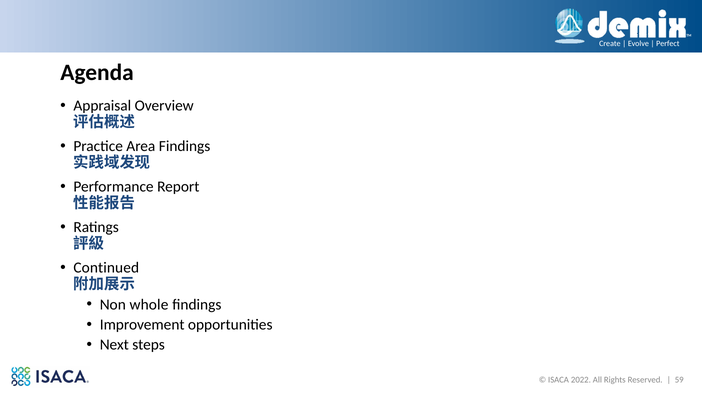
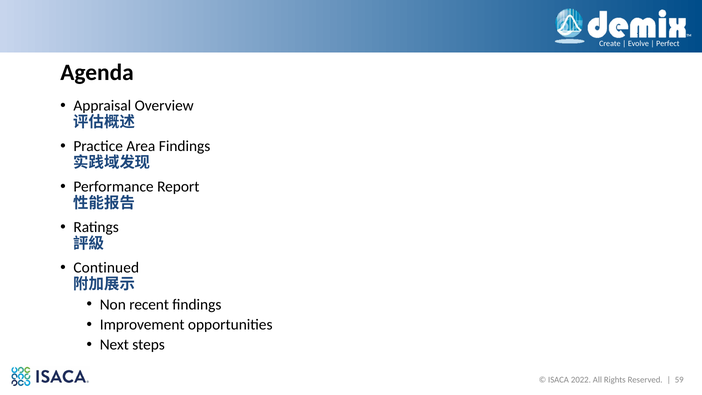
whole: whole -> recent
